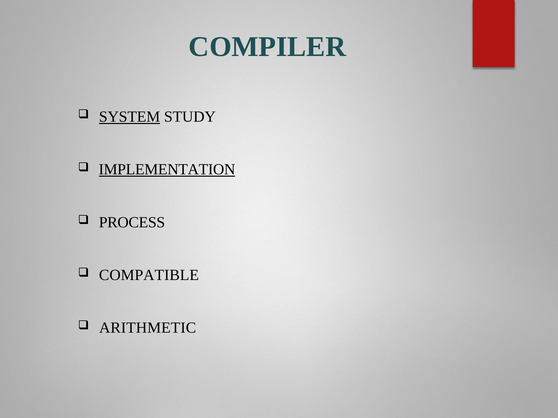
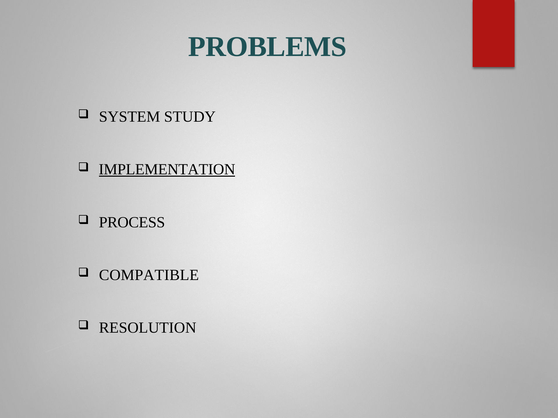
COMPILER: COMPILER -> PROBLEMS
SYSTEM underline: present -> none
ARITHMETIC: ARITHMETIC -> RESOLUTION
